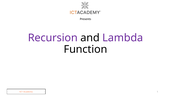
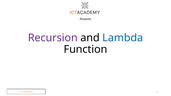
Lambda colour: purple -> blue
